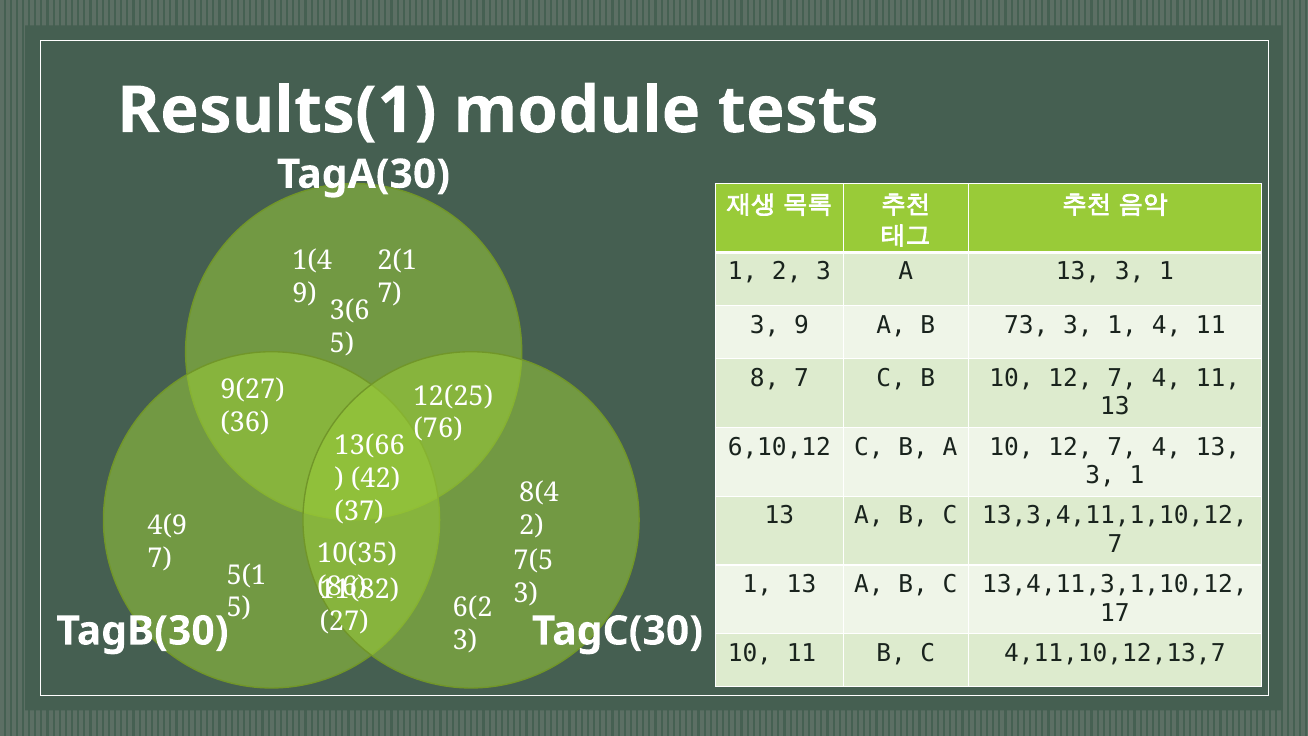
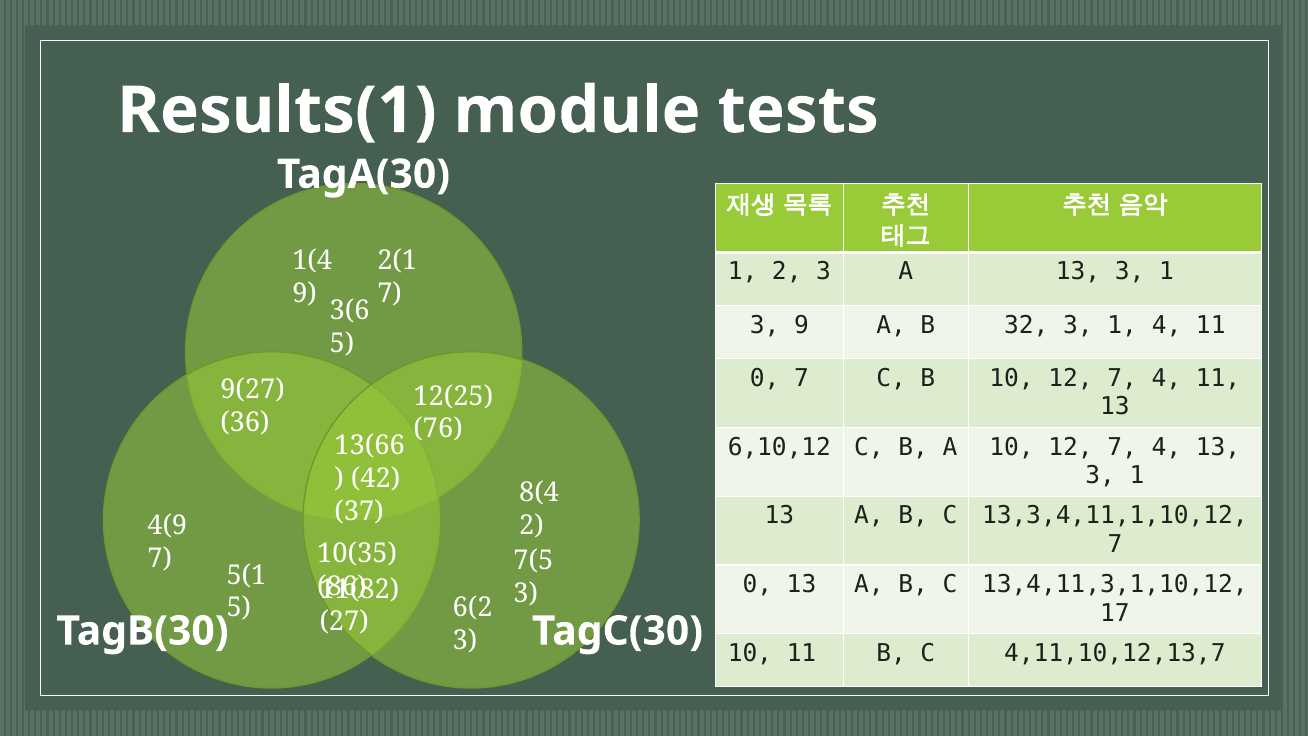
73: 73 -> 32
8 at (765, 378): 8 -> 0
1 at (757, 584): 1 -> 0
